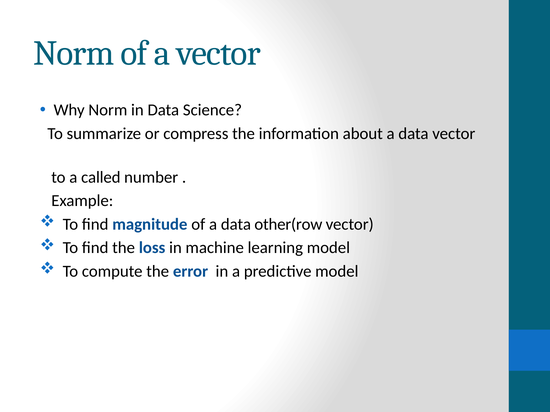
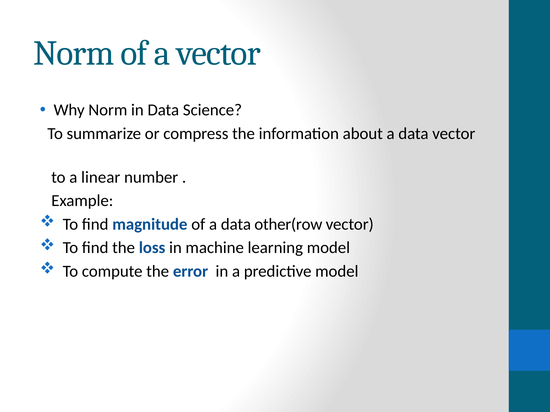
called: called -> linear
